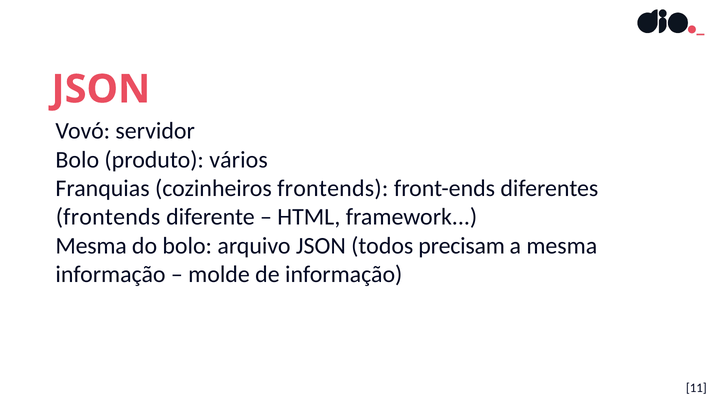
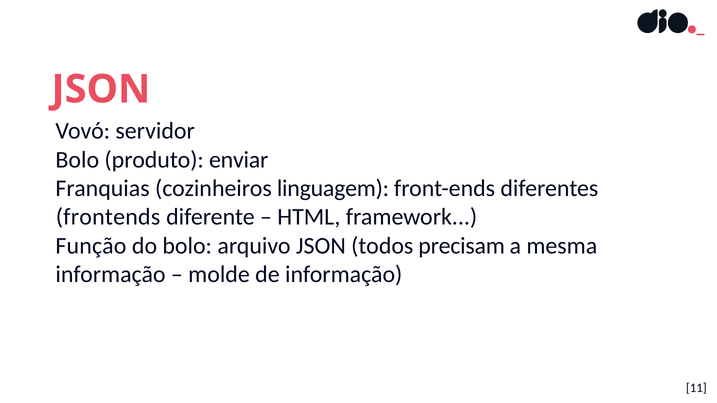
vários: vários -> enviar
cozinheiros frontends: frontends -> linguagem
Mesma at (91, 246): Mesma -> Função
